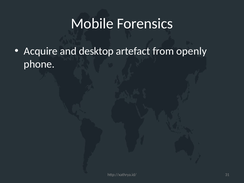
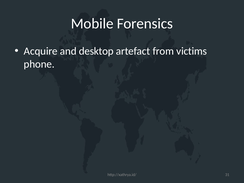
openly: openly -> victims
